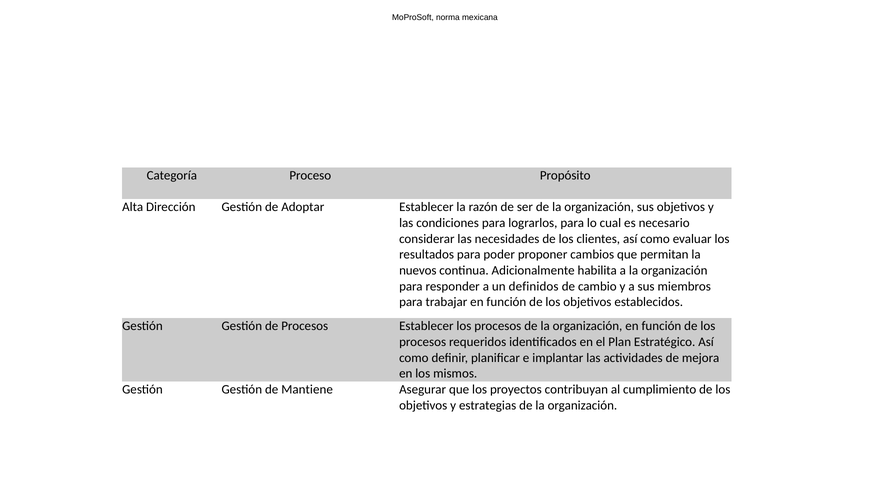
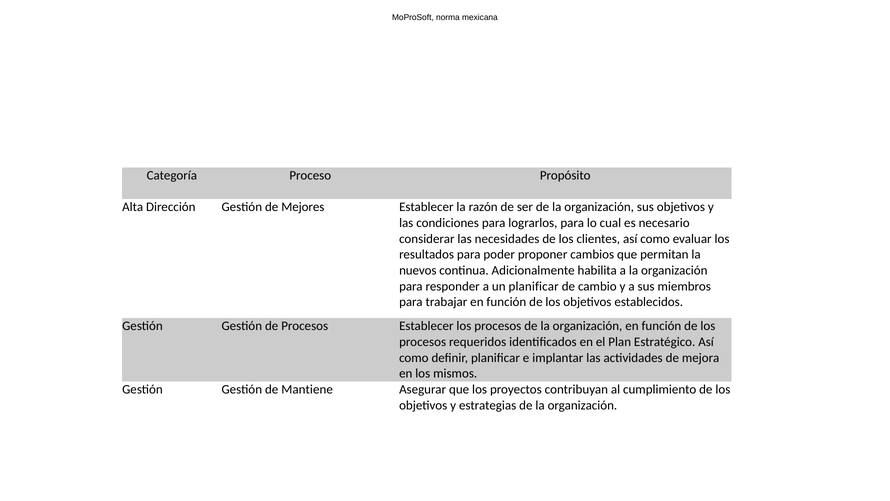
Adoptar: Adoptar -> Mejores
un definidos: definidos -> planificar
